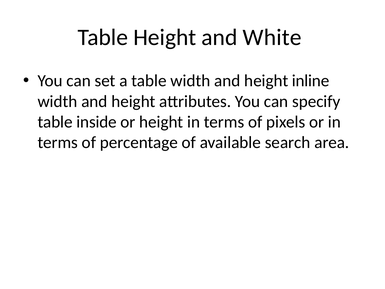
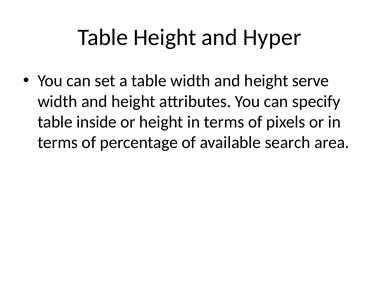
White: White -> Hyper
inline: inline -> serve
